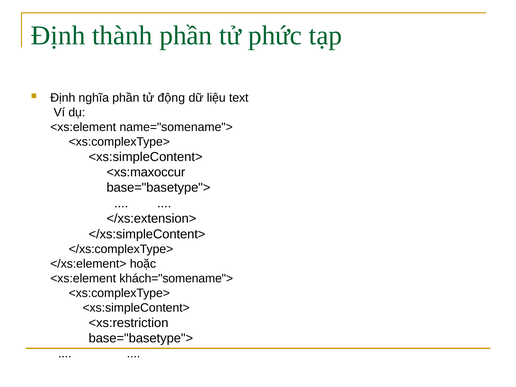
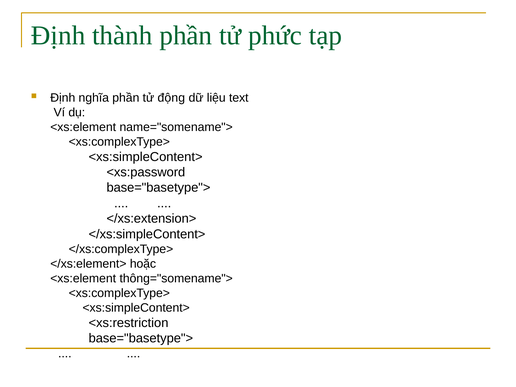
<xs:maxoccur: <xs:maxoccur -> <xs:password
khách="somename">: khách="somename"> -> thông="somename">
